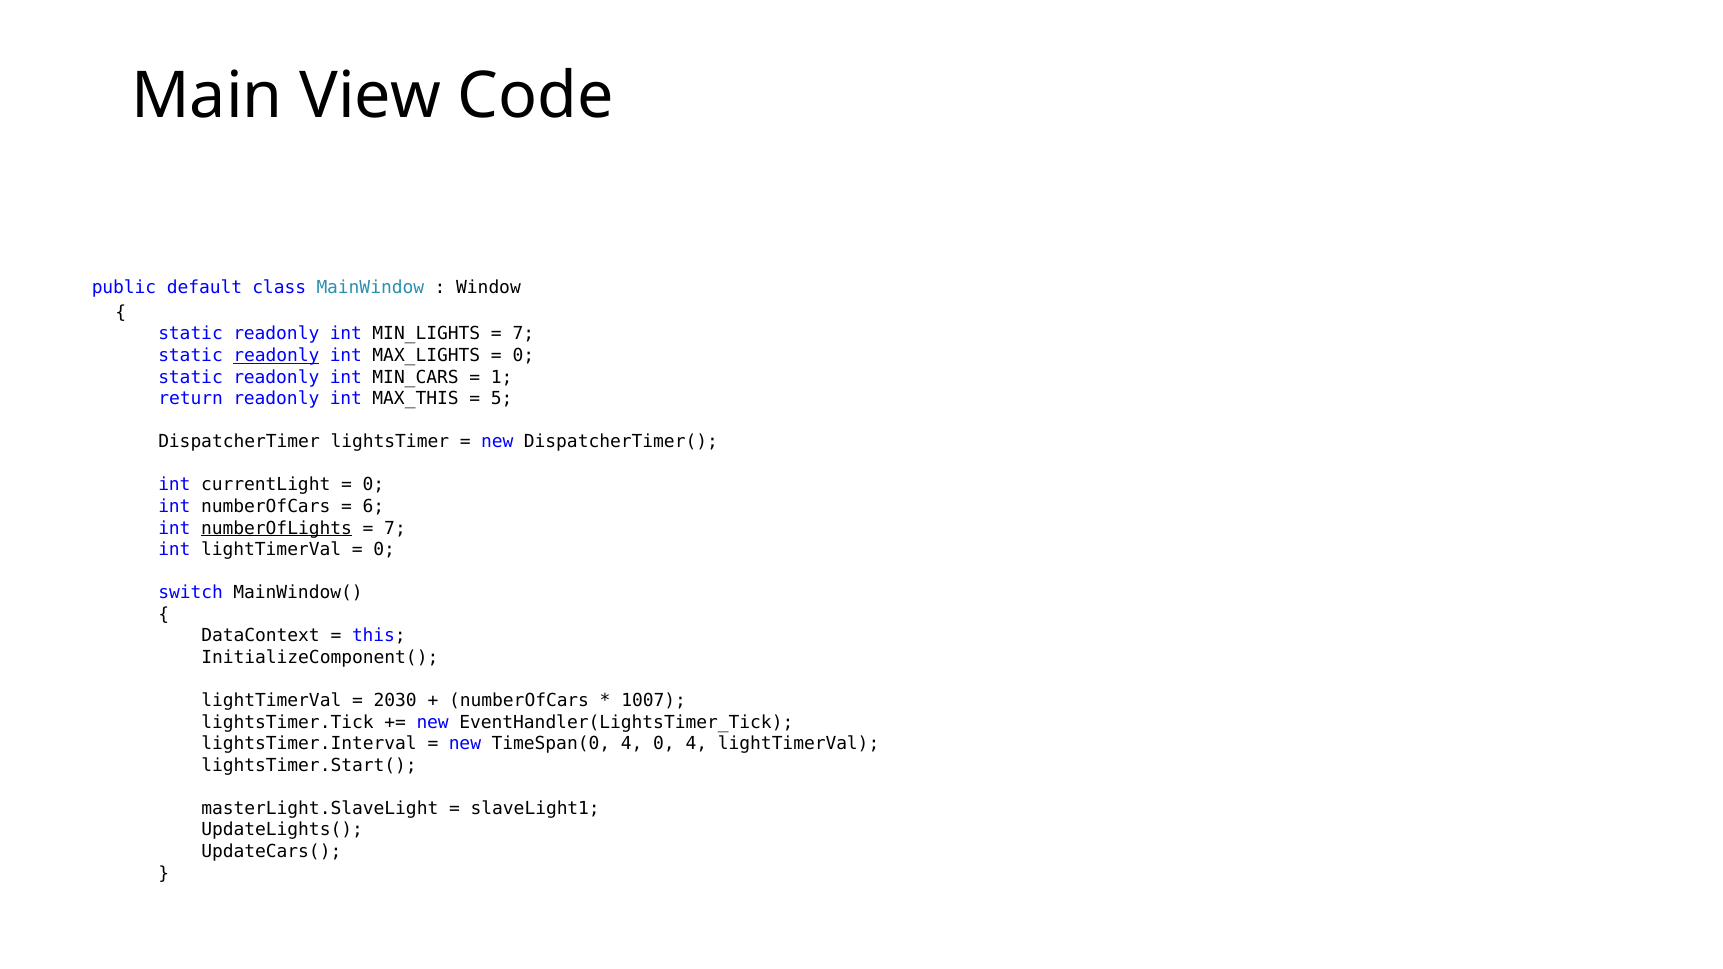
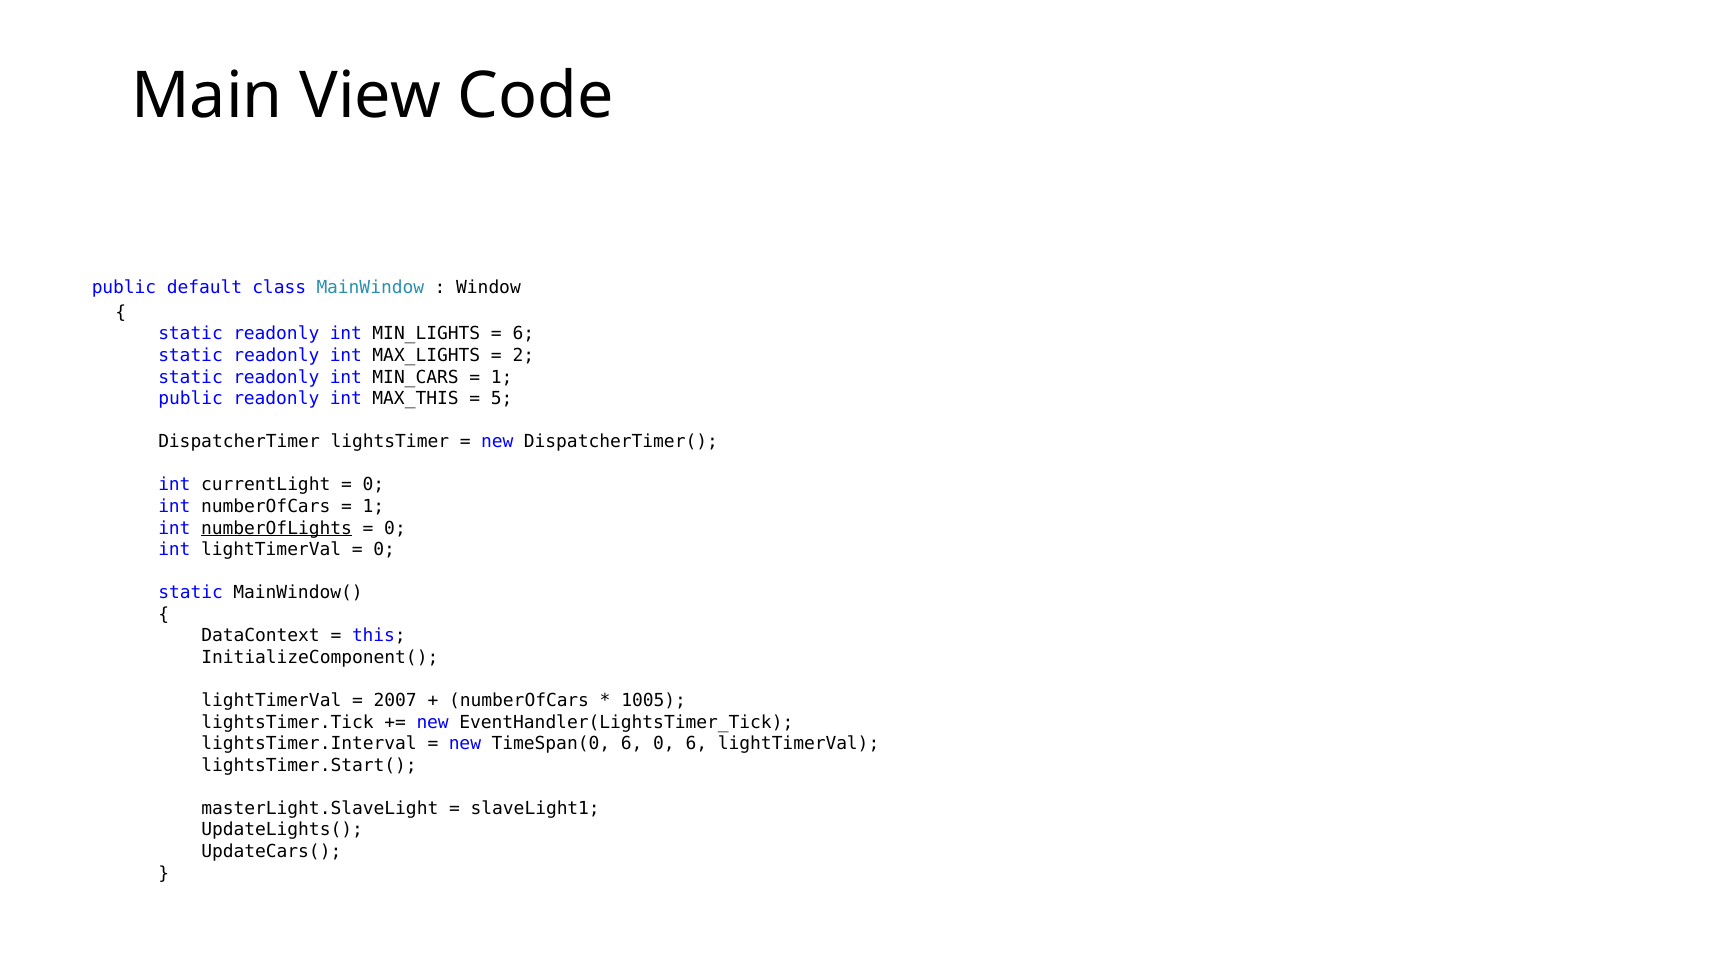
7 at (523, 334): 7 -> 6
readonly at (276, 356) underline: present -> none
0 at (523, 356): 0 -> 2
return at (191, 399): return -> public
6 at (373, 507): 6 -> 1
7 at (395, 528): 7 -> 0
switch at (191, 593): switch -> static
2030: 2030 -> 2007
1007: 1007 -> 1005
TimeSpan(0 4: 4 -> 6
0 4: 4 -> 6
